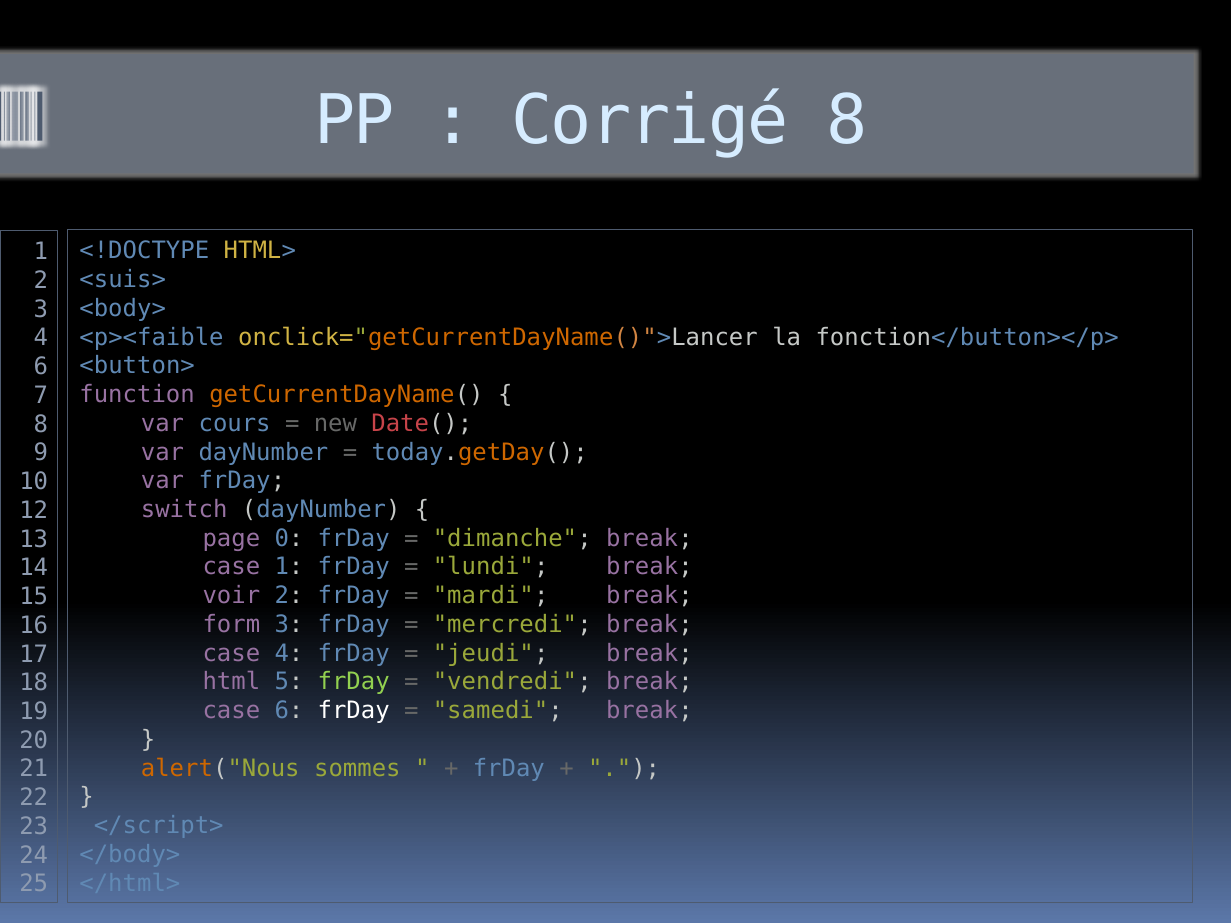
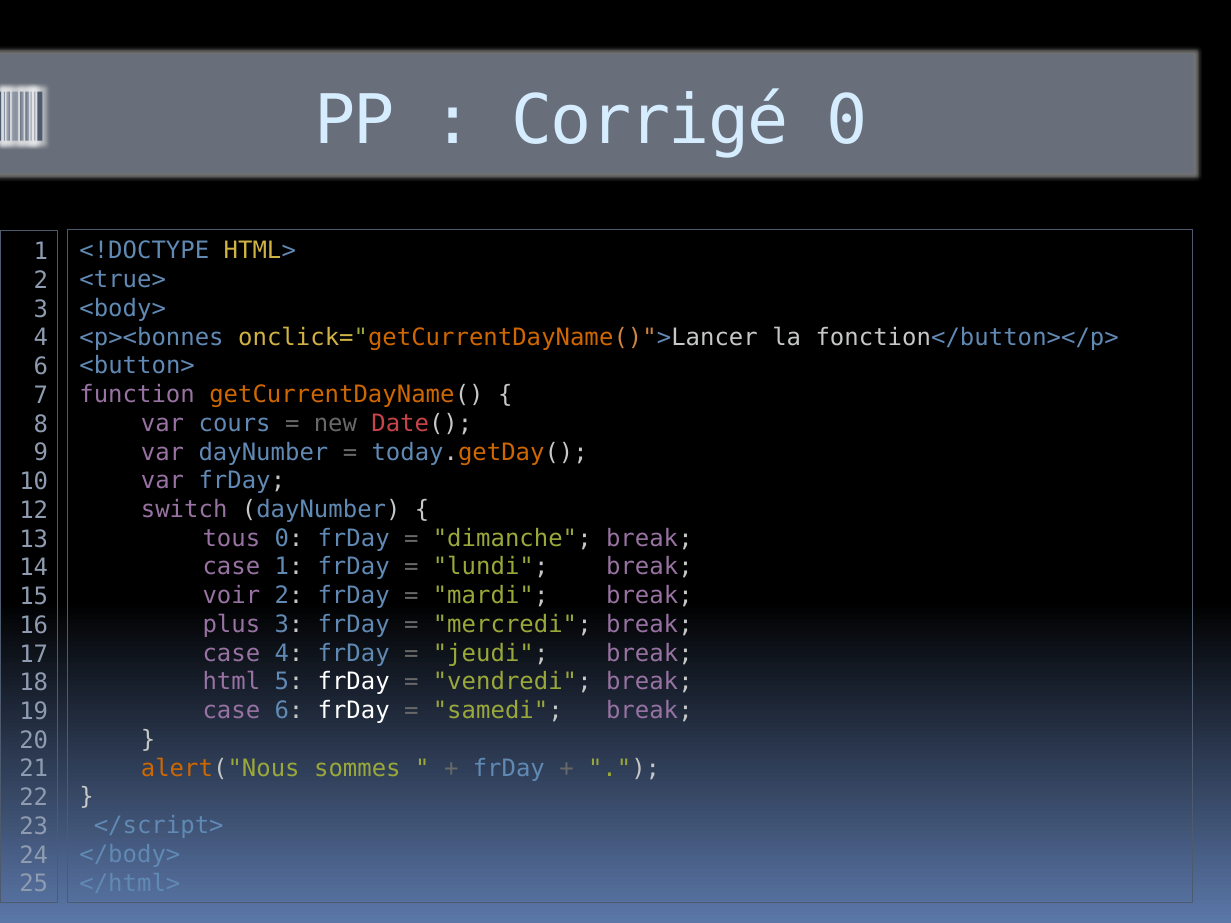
Corrigé 8: 8 -> 0
<suis>: <suis> -> <true>
<p><faible: <p><faible -> <p><bonnes
page: page -> tous
form: form -> plus
frDay at (354, 682) colour: light green -> white
